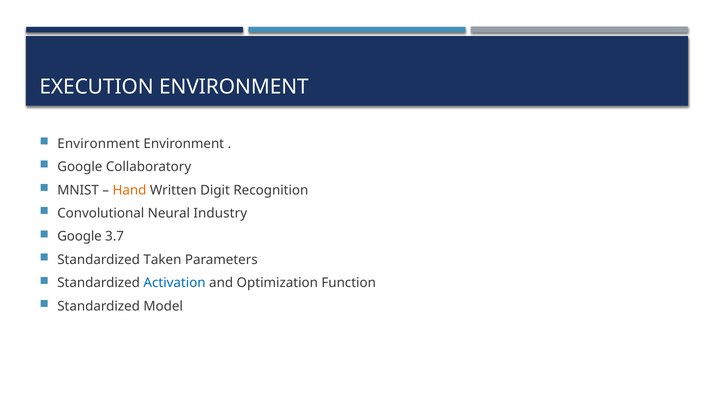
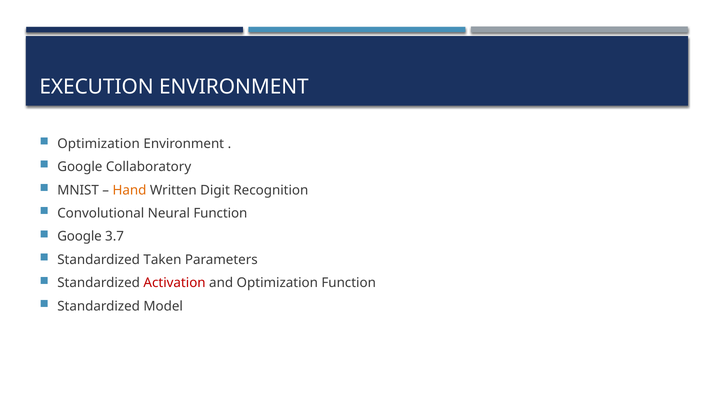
Environment at (99, 143): Environment -> Optimization
Neural Industry: Industry -> Function
Activation colour: blue -> red
